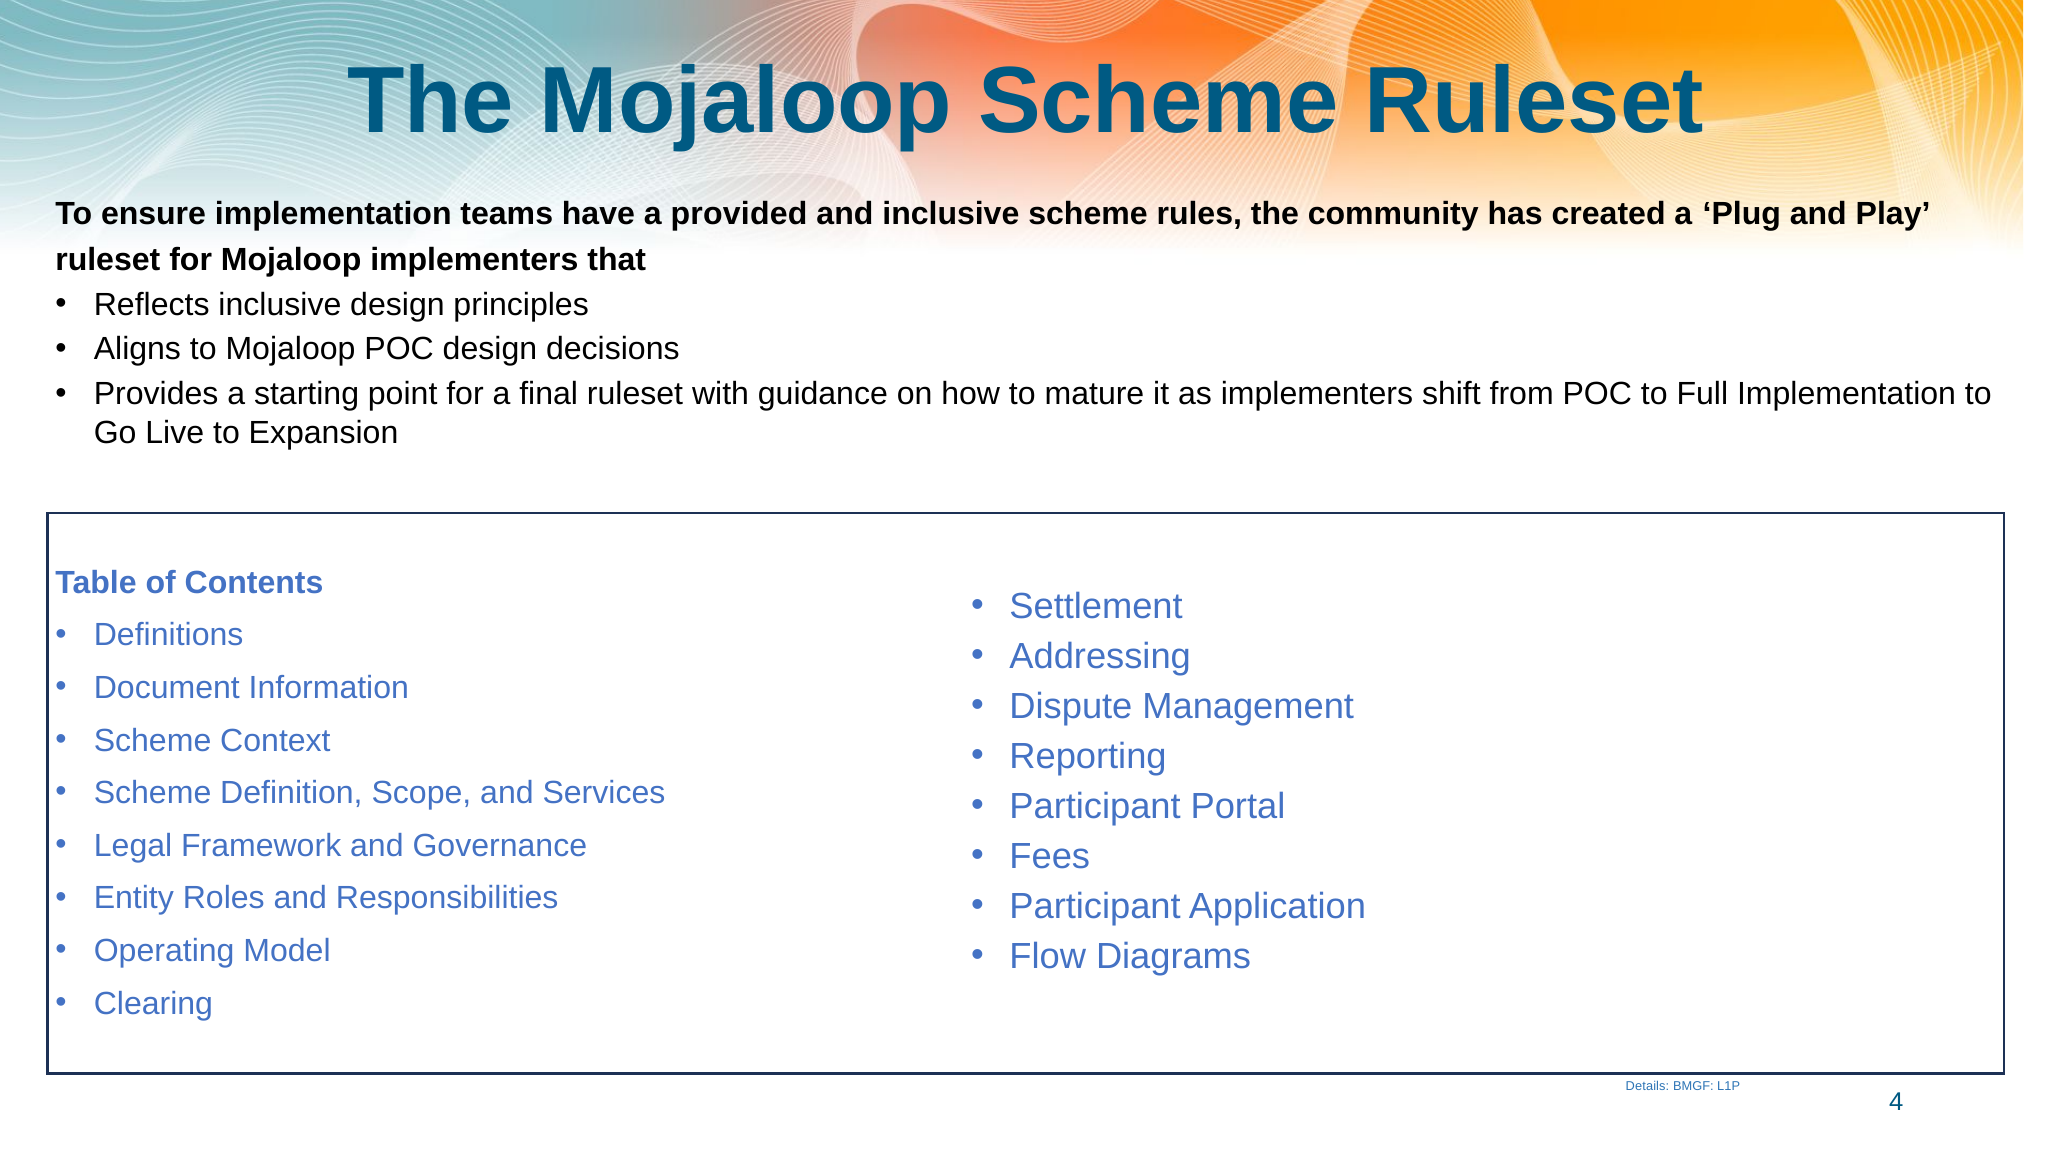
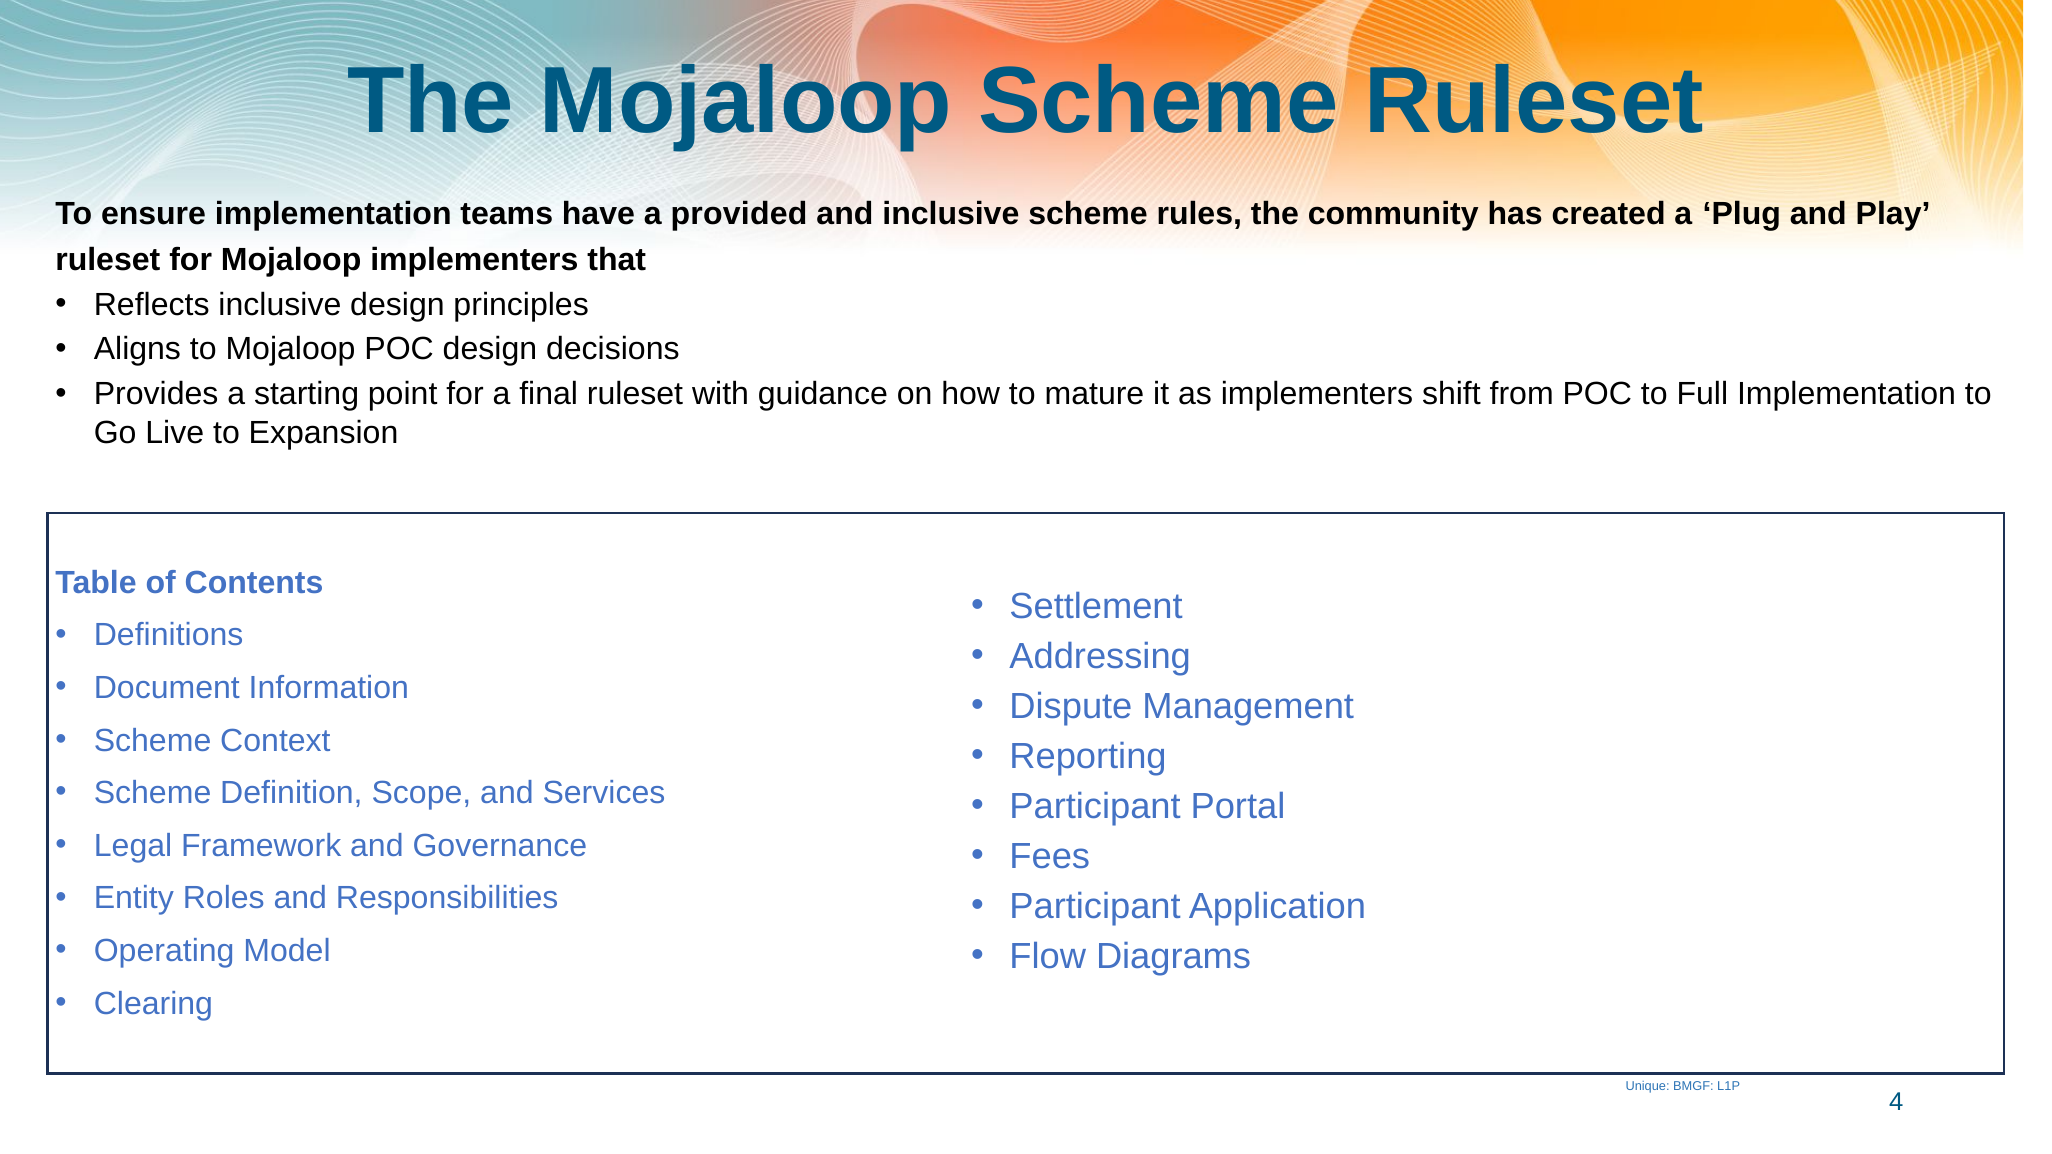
Details: Details -> Unique
